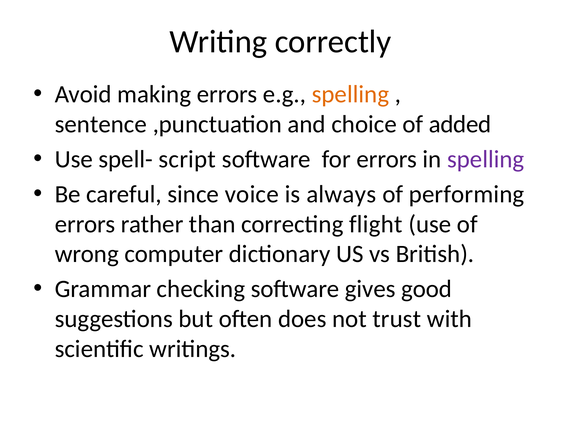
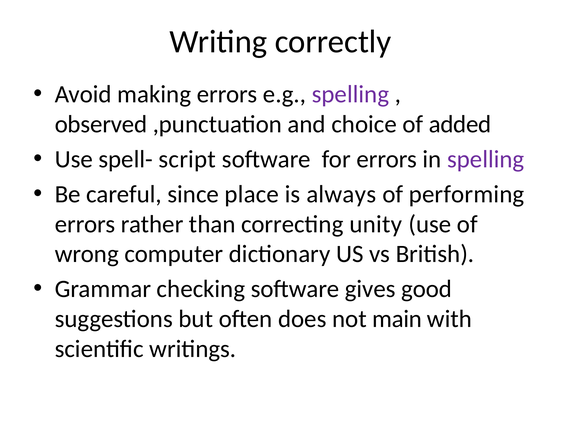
spelling at (350, 94) colour: orange -> purple
sentence: sentence -> observed
voice: voice -> place
flight: flight -> unity
trust: trust -> main
